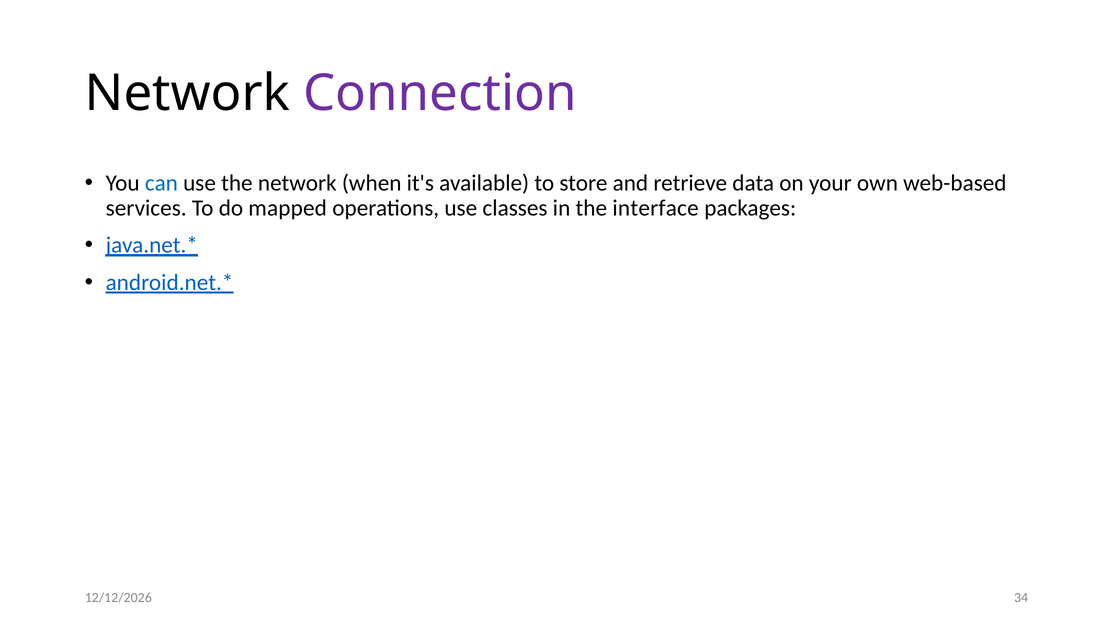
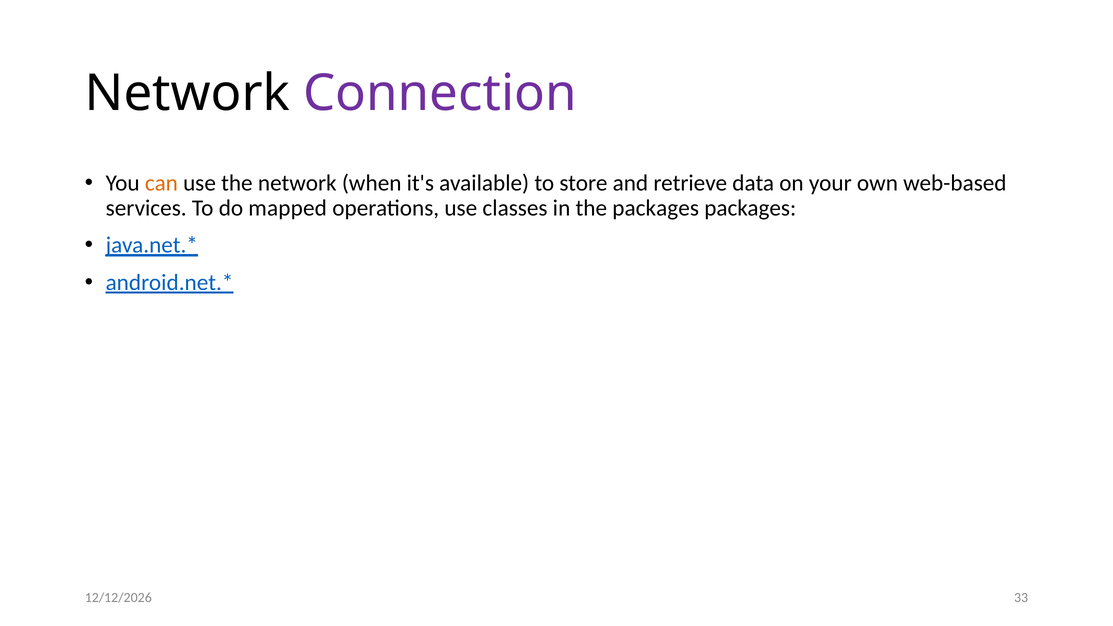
can colour: blue -> orange
the interface: interface -> packages
34: 34 -> 33
